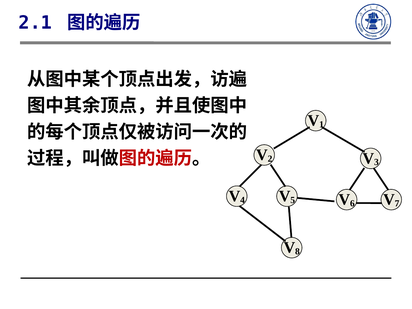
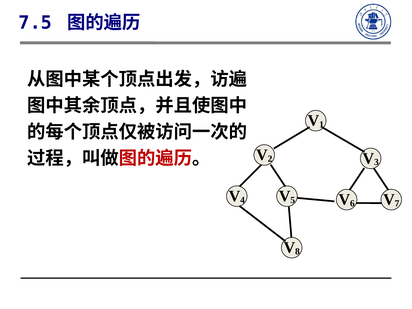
2.1: 2.1 -> 7.5
